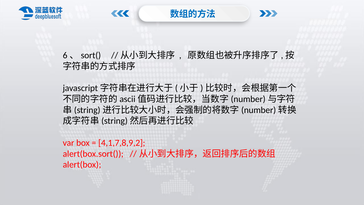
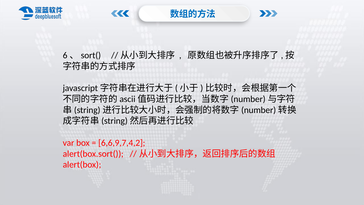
4,1,7,8,9,2: 4,1,7,8,9,2 -> 6,6,9,7,4,2
